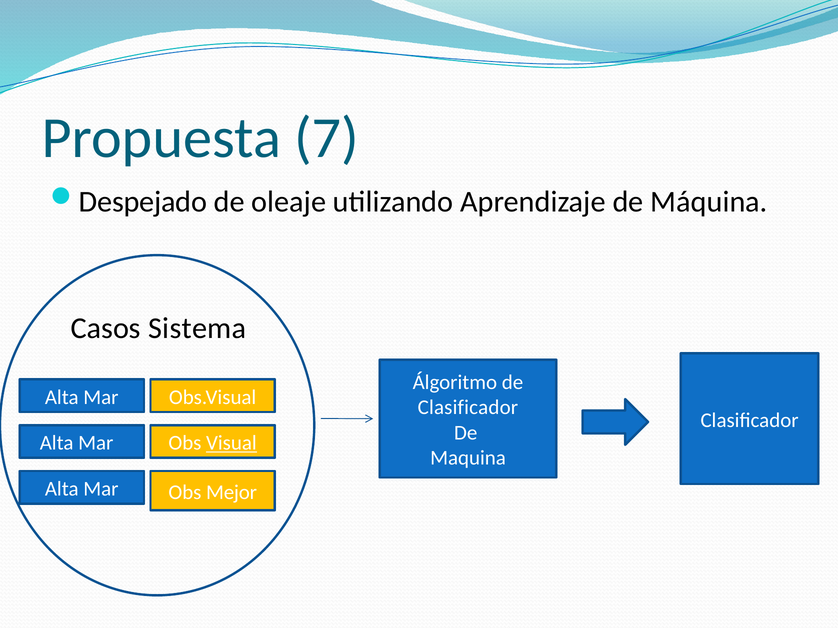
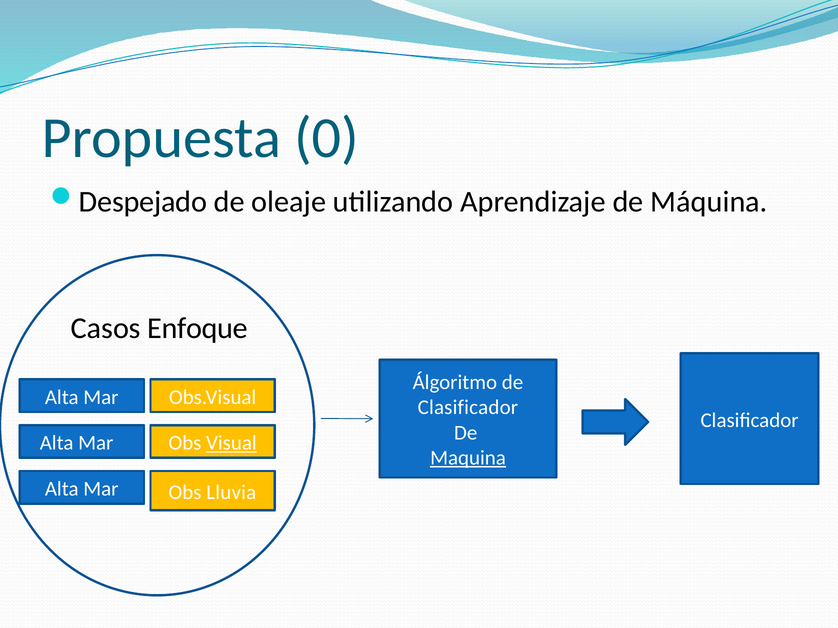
7: 7 -> 0
Sistema: Sistema -> Enfoque
Maquina underline: none -> present
Mejor: Mejor -> Lluvia
